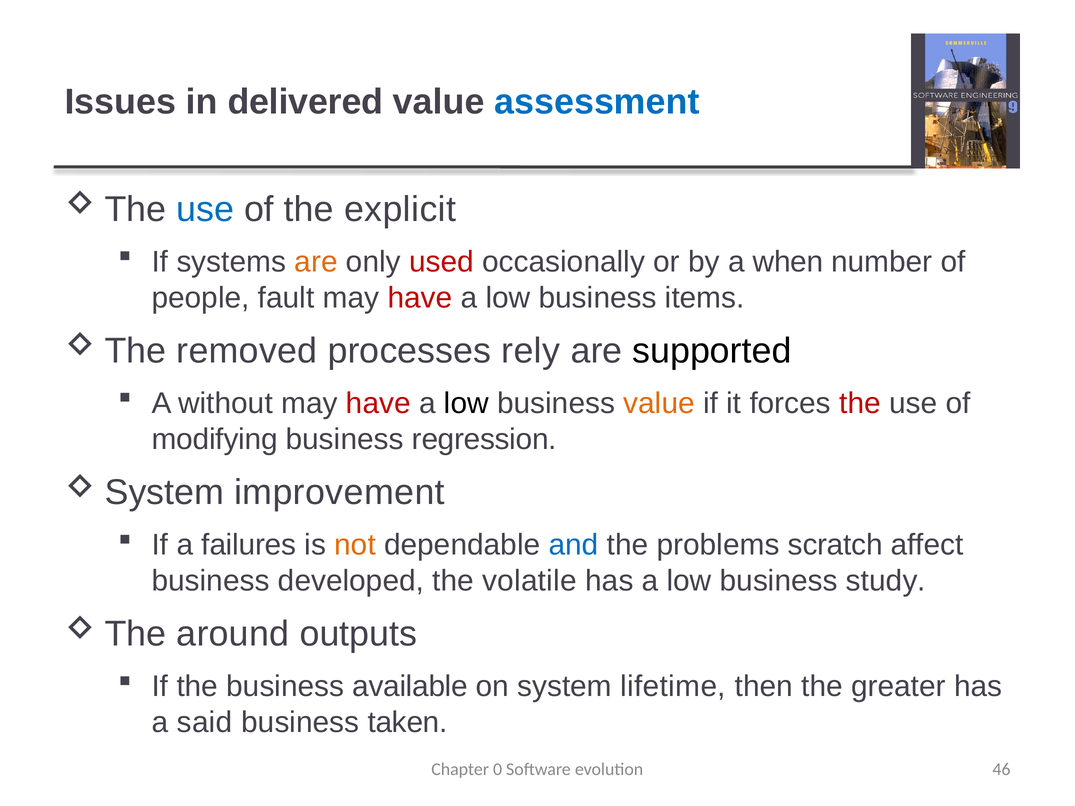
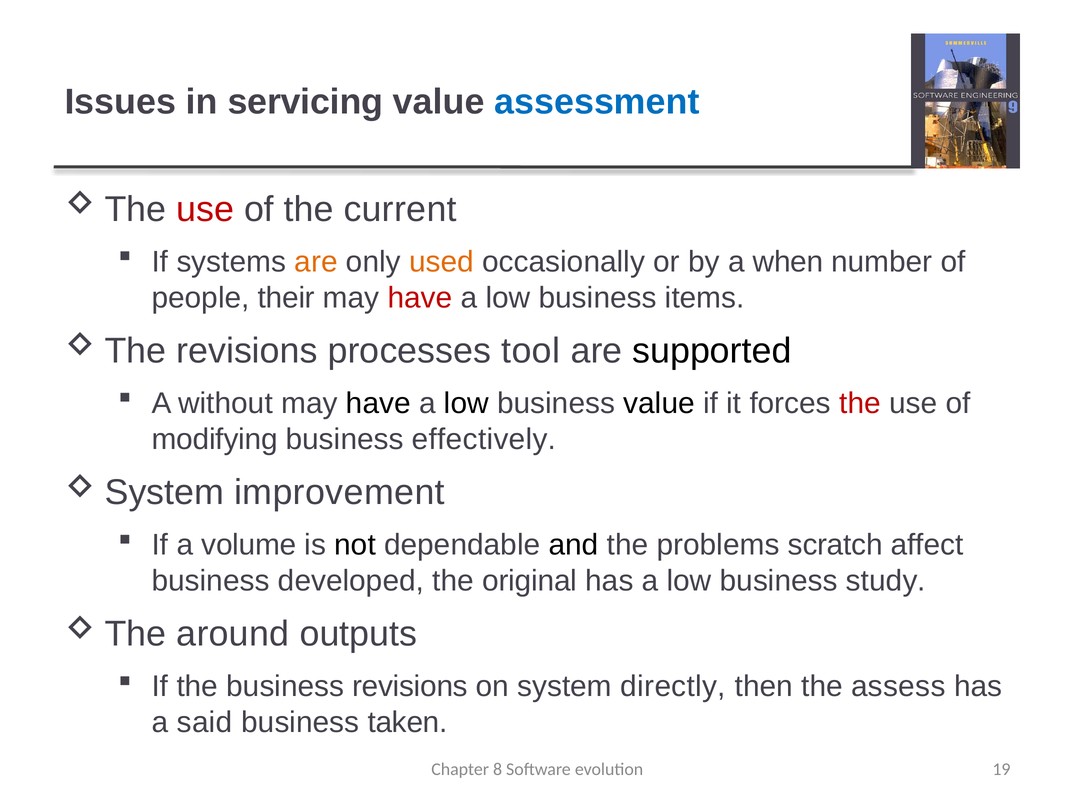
delivered: delivered -> servicing
use at (205, 209) colour: blue -> red
explicit: explicit -> current
used colour: red -> orange
fault: fault -> their
removed at (247, 351): removed -> revisions
rely: rely -> tool
have at (378, 404) colour: red -> black
value at (659, 404) colour: orange -> black
regression: regression -> effectively
failures: failures -> volume
not colour: orange -> black
and colour: blue -> black
volatile: volatile -> original
business available: available -> revisions
lifetime: lifetime -> directly
greater: greater -> assess
0: 0 -> 8
46: 46 -> 19
